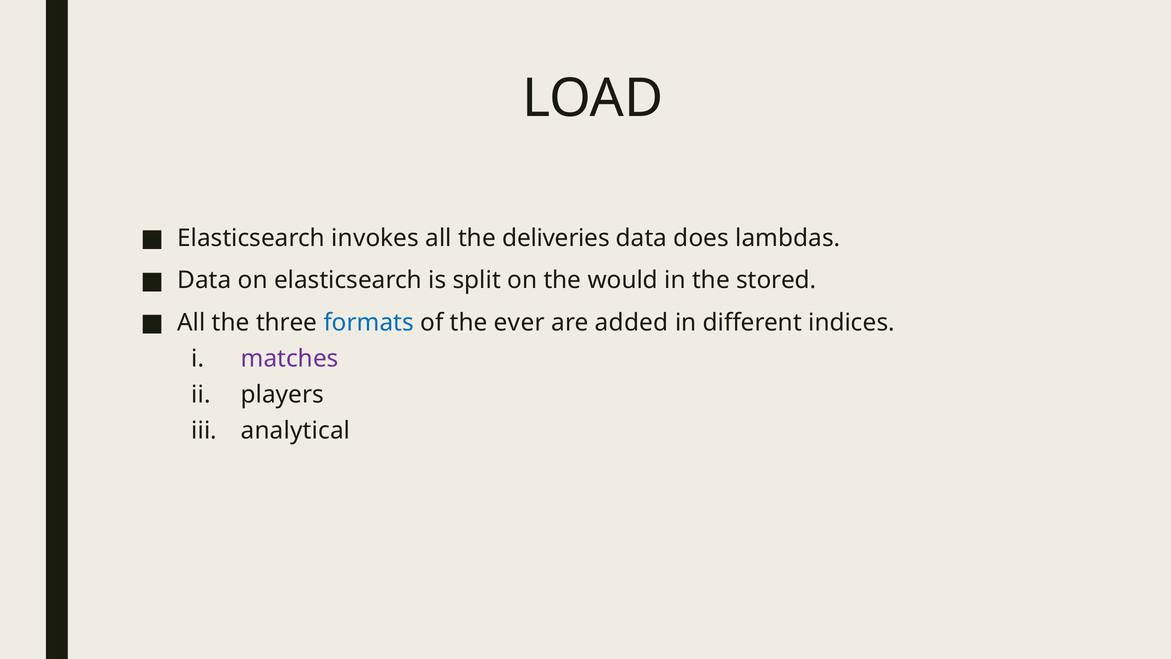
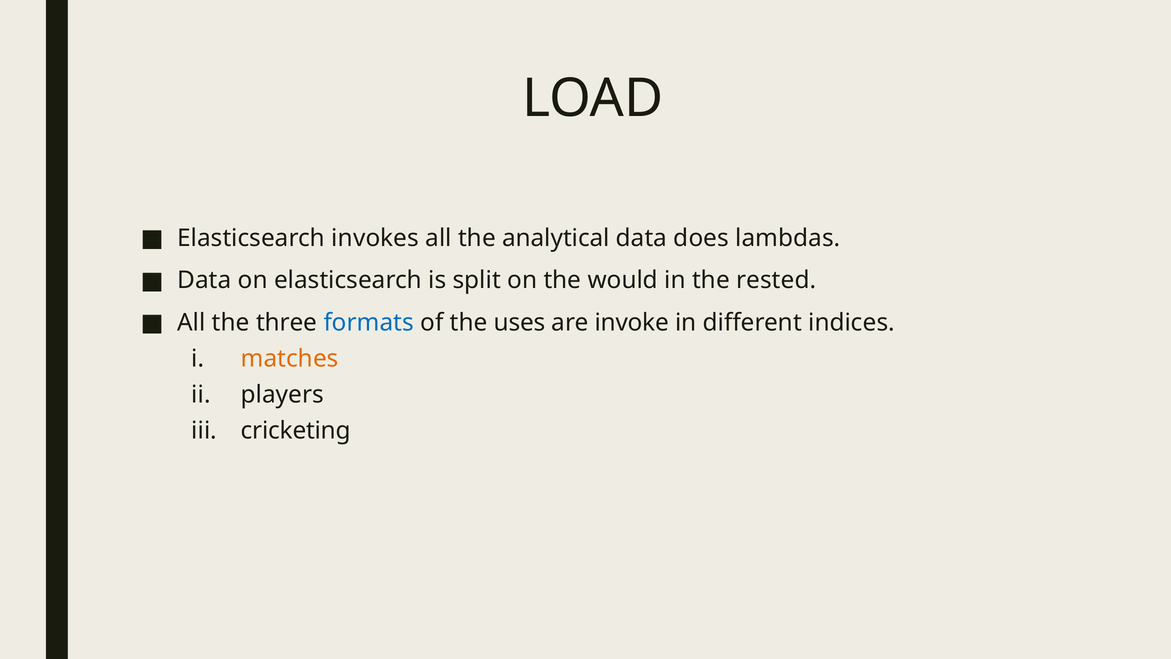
deliveries: deliveries -> analytical
stored: stored -> rested
ever: ever -> uses
added: added -> invoke
matches colour: purple -> orange
analytical: analytical -> cricketing
